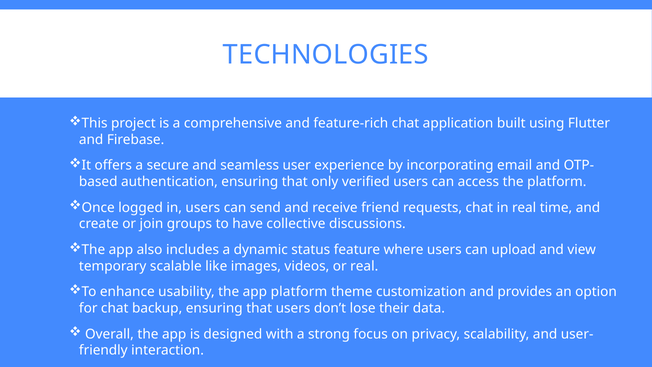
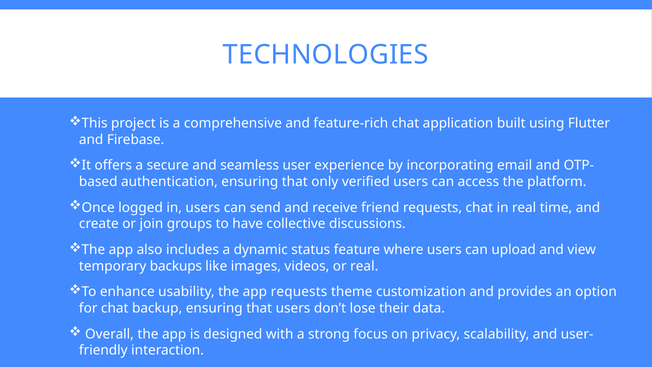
scalable: scalable -> backups
app platform: platform -> requests
